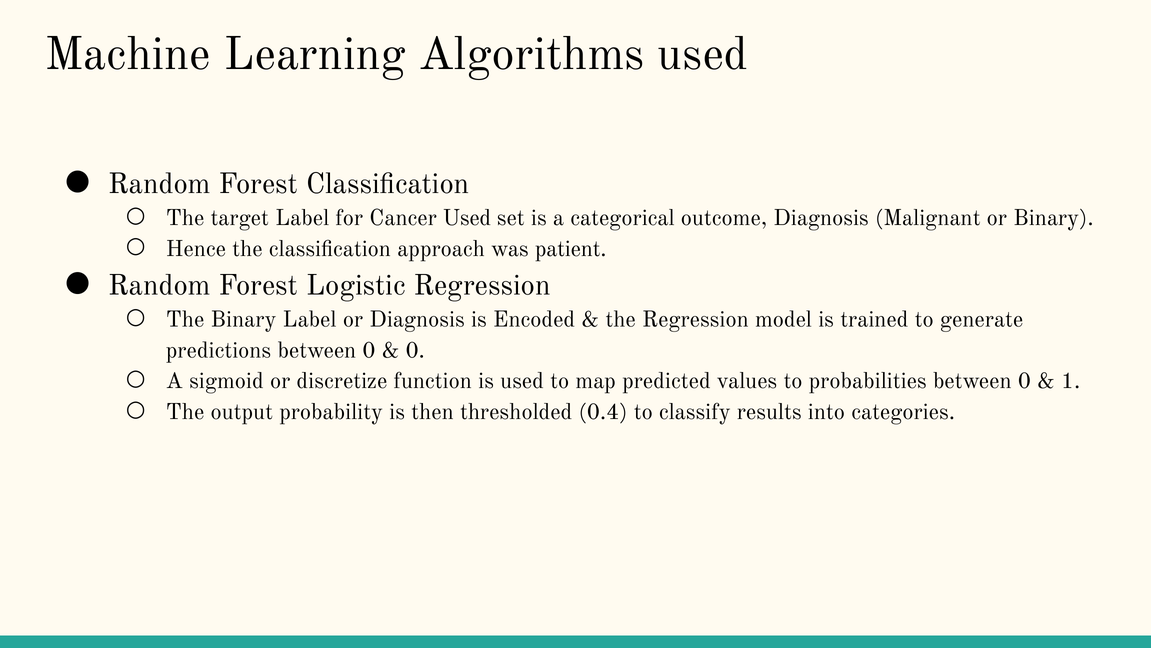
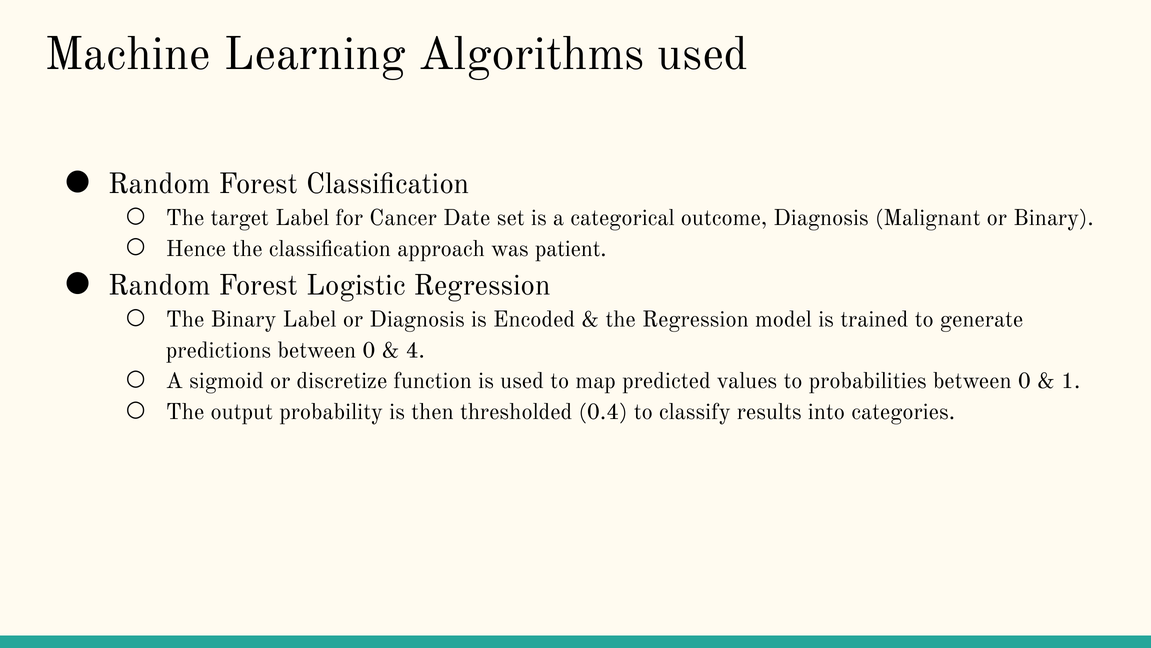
Cancer Used: Used -> Date
0 at (415, 350): 0 -> 4
